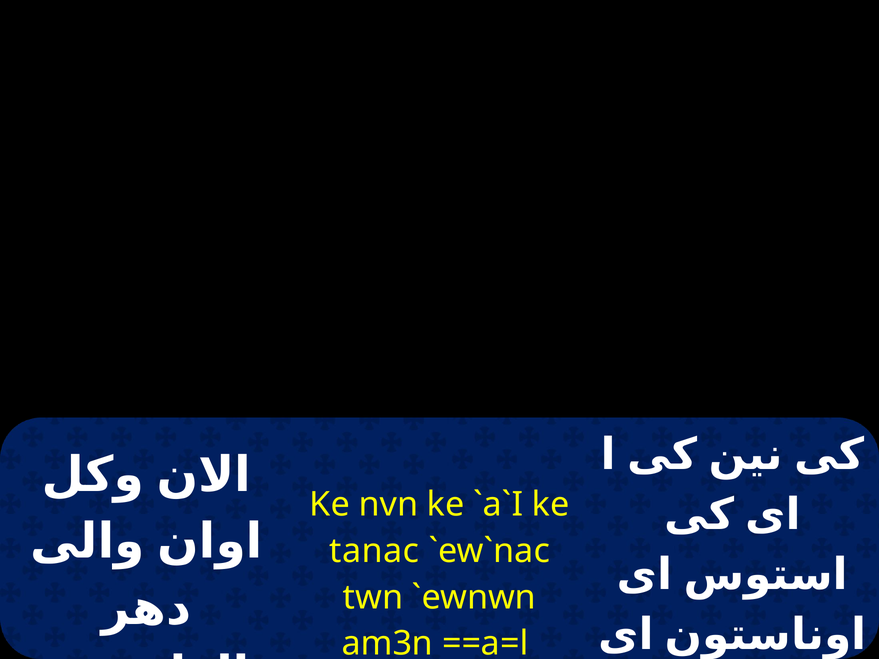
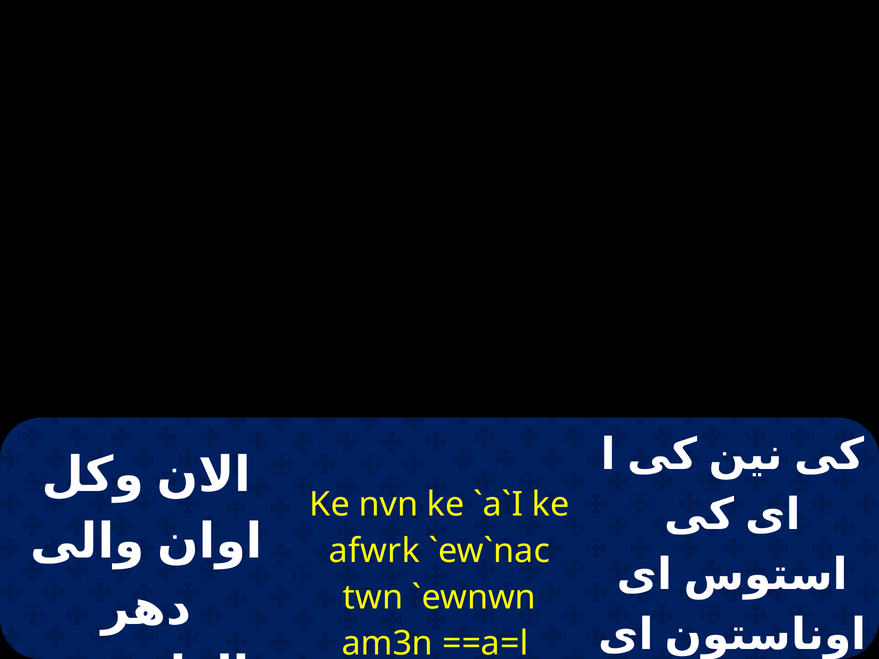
tanac: tanac -> afwrk
